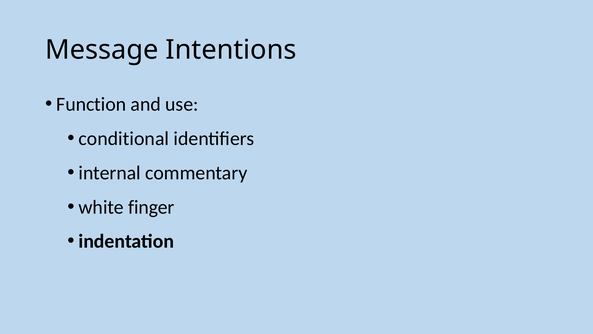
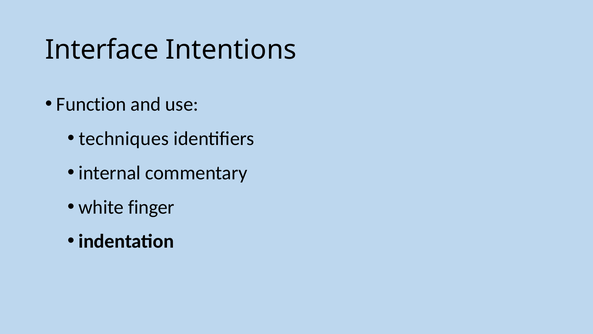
Message: Message -> Interface
conditional: conditional -> techniques
